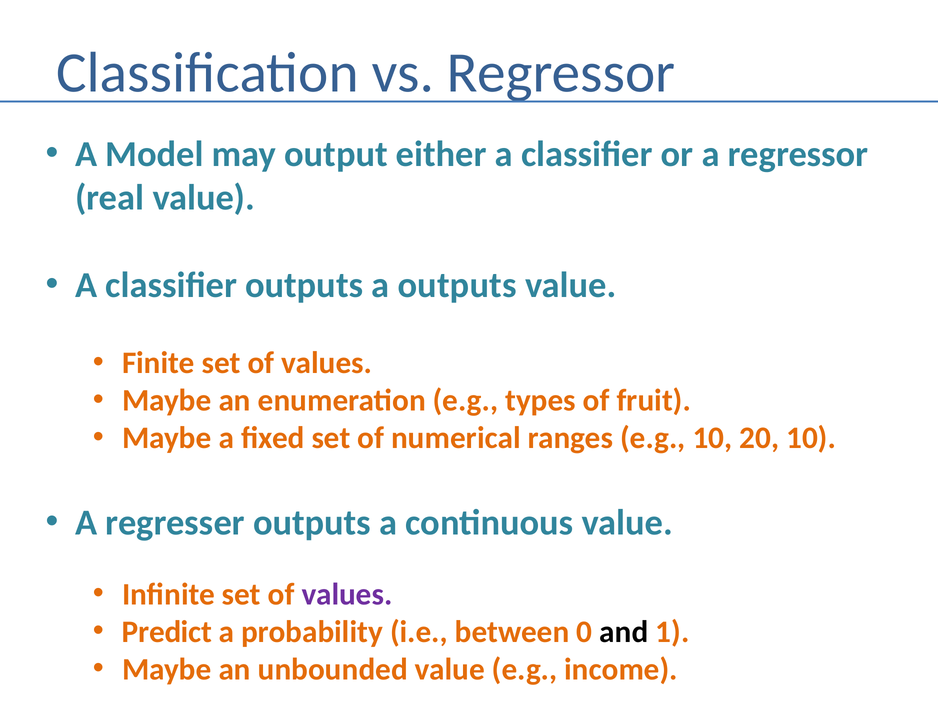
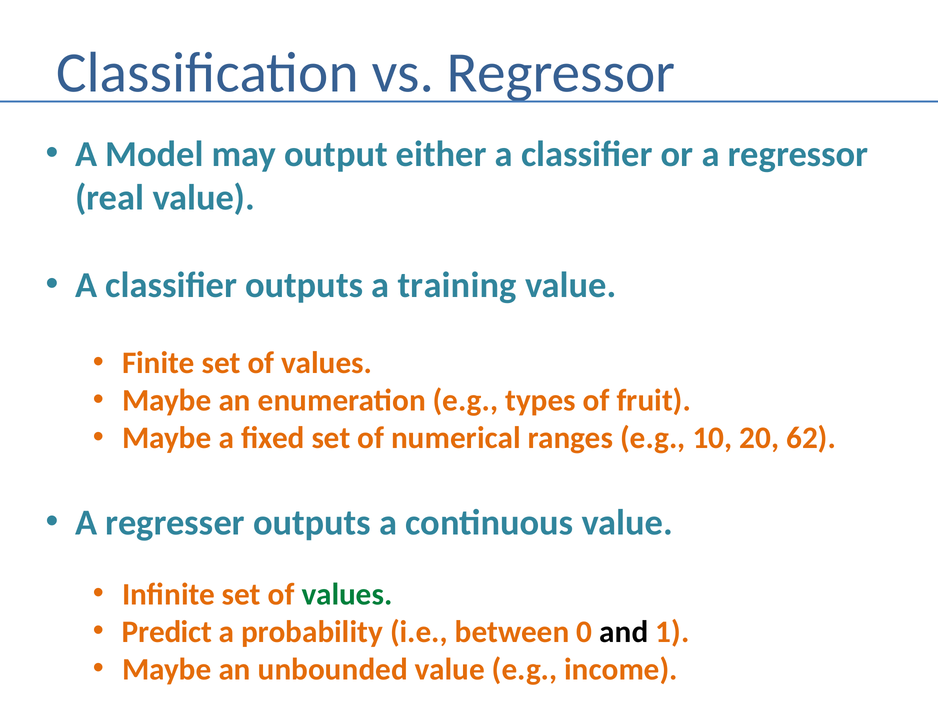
a outputs: outputs -> training
20 10: 10 -> 62
values at (347, 595) colour: purple -> green
